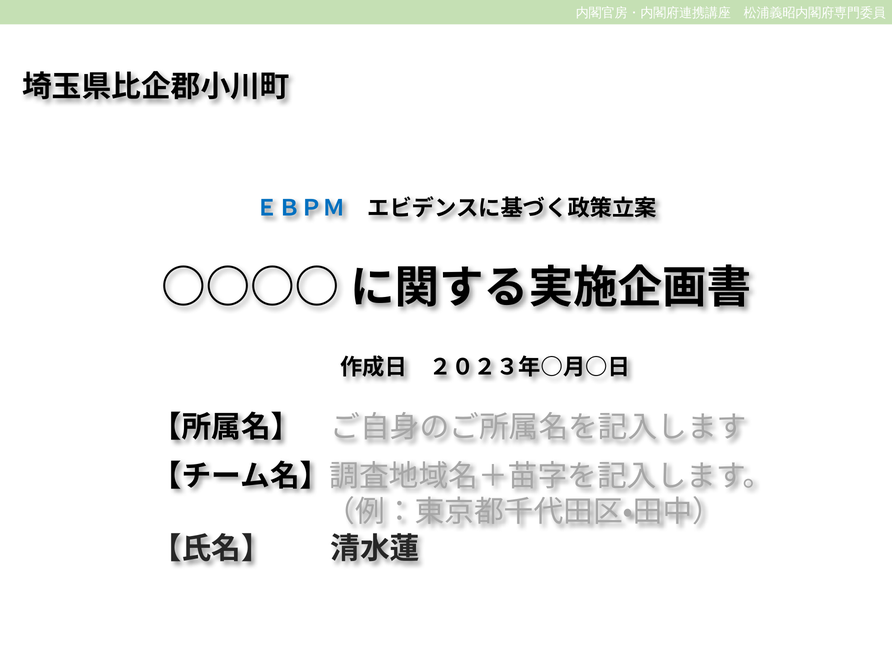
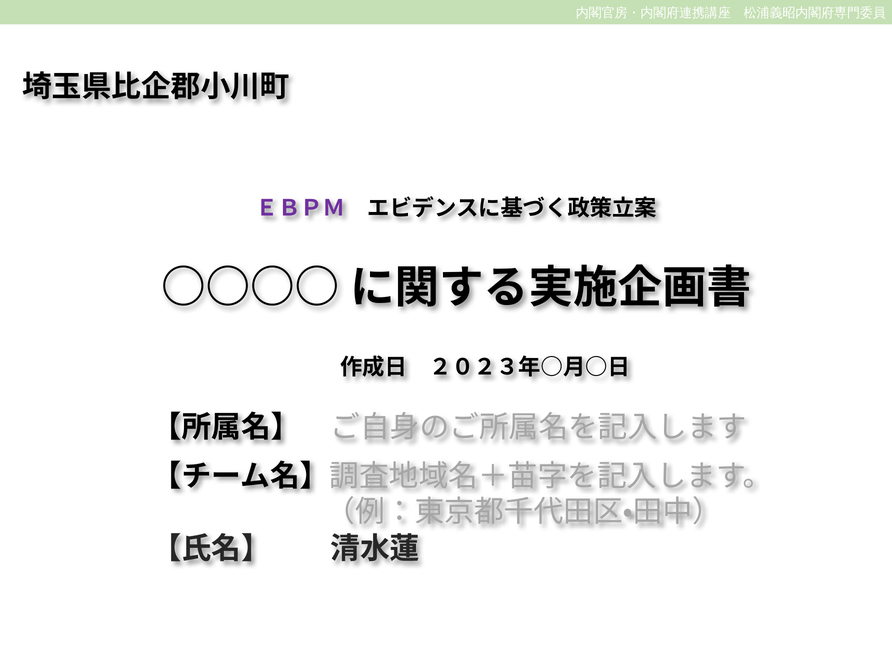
ＥＢＰＭ colour: blue -> purple
